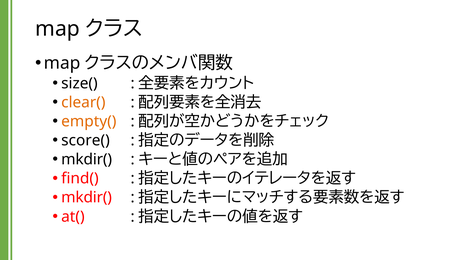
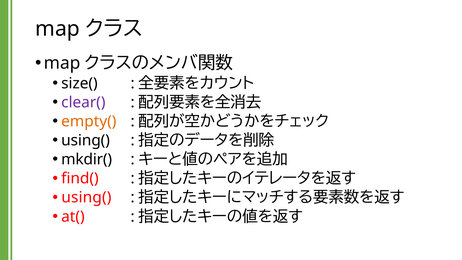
clear( colour: orange -> purple
score( at (86, 140): score( -> using(
mkdir( at (87, 197): mkdir( -> using(
